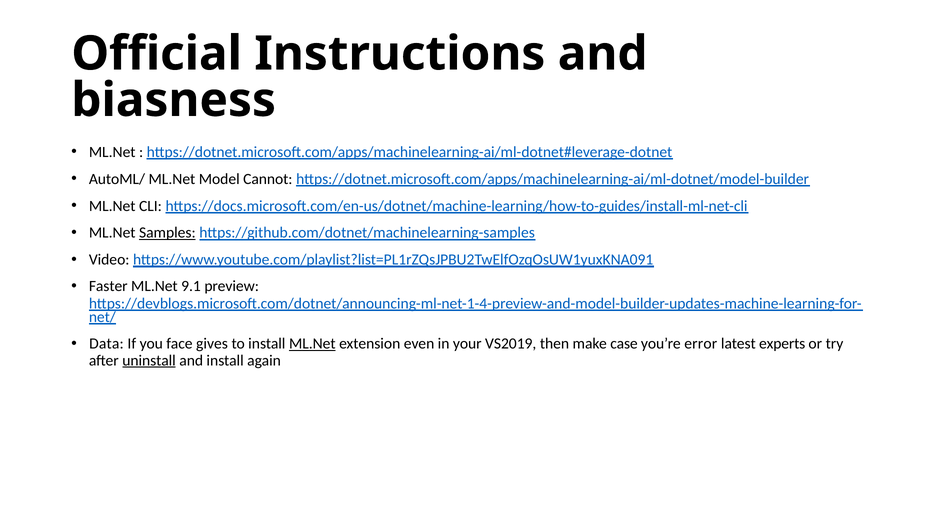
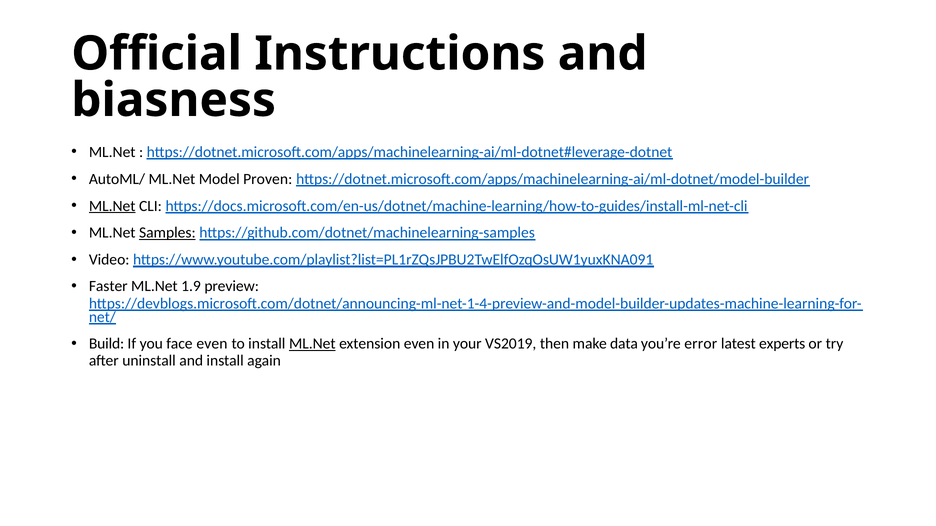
Cannot: Cannot -> Proven
ML.Net at (112, 206) underline: none -> present
9.1: 9.1 -> 1.9
Data: Data -> Build
face gives: gives -> even
case: case -> data
uninstall underline: present -> none
